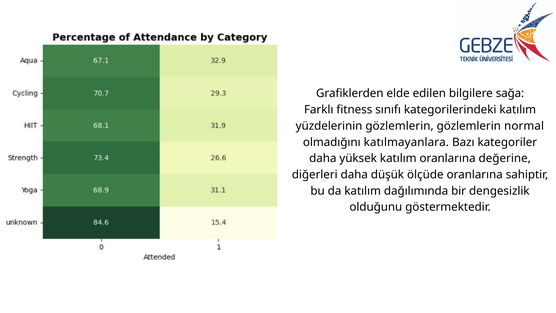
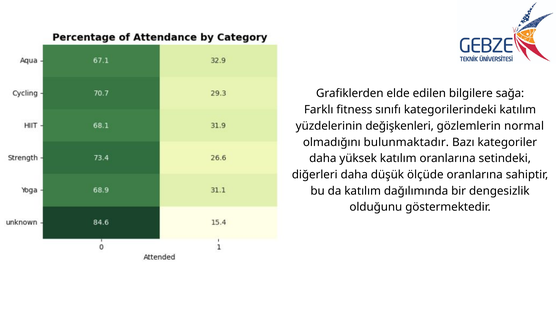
yüzdelerinin gözlemlerin: gözlemlerin -> değişkenleri
katılmayanlara: katılmayanlara -> bulunmaktadır
değerine: değerine -> setindeki
